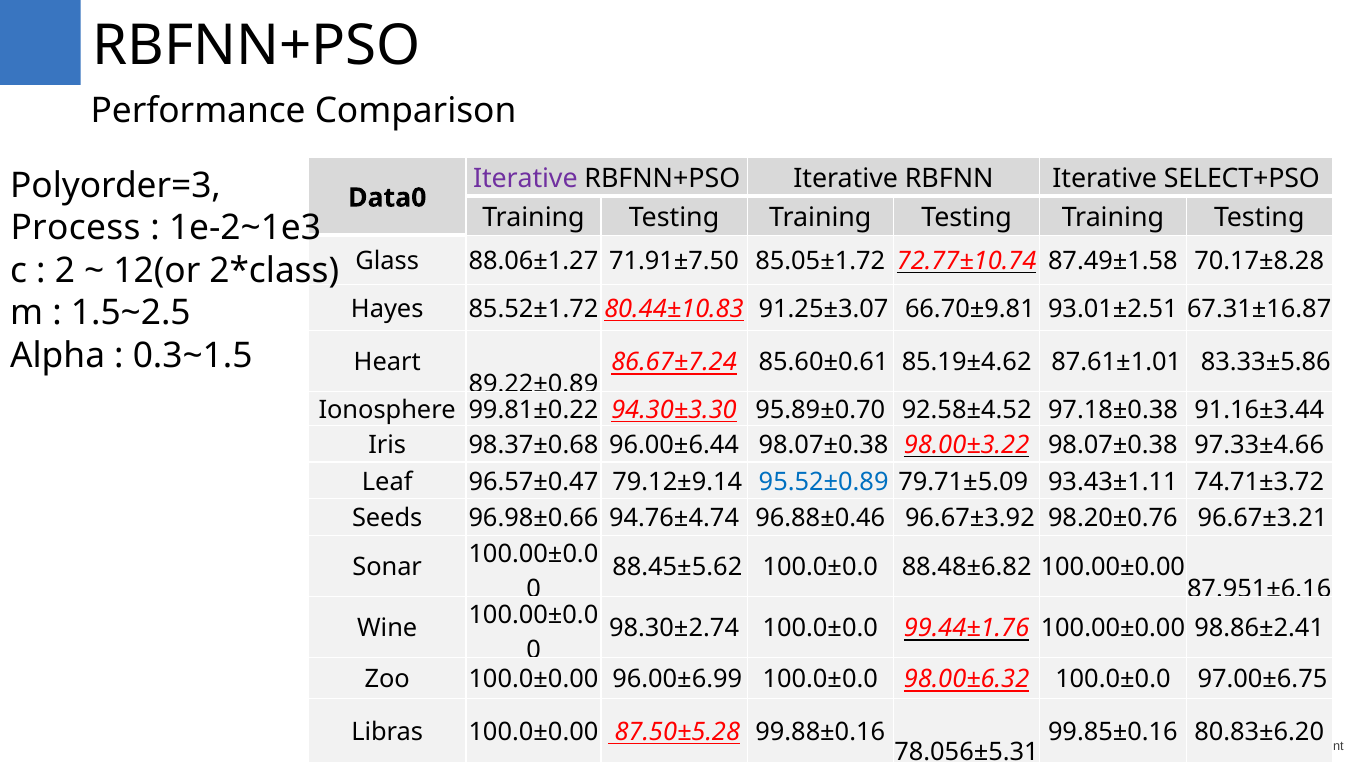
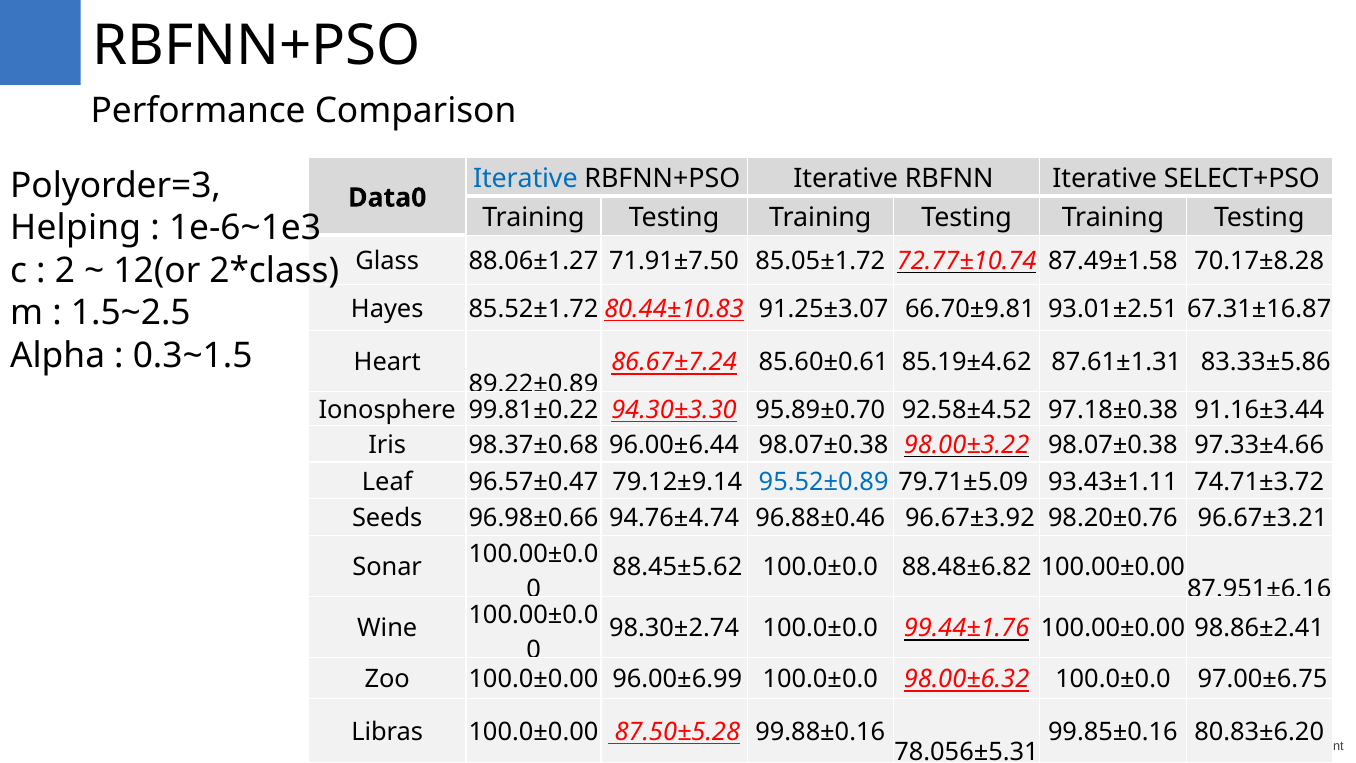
Iterative at (525, 178) colour: purple -> blue
Process: Process -> Helping
1e-2~1e3: 1e-2~1e3 -> 1e-6~1e3
87.61±1.01: 87.61±1.01 -> 87.61±1.31
